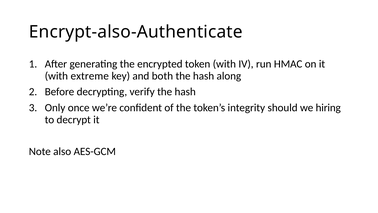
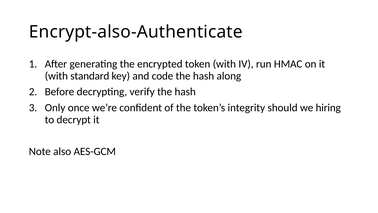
extreme: extreme -> standard
both: both -> code
